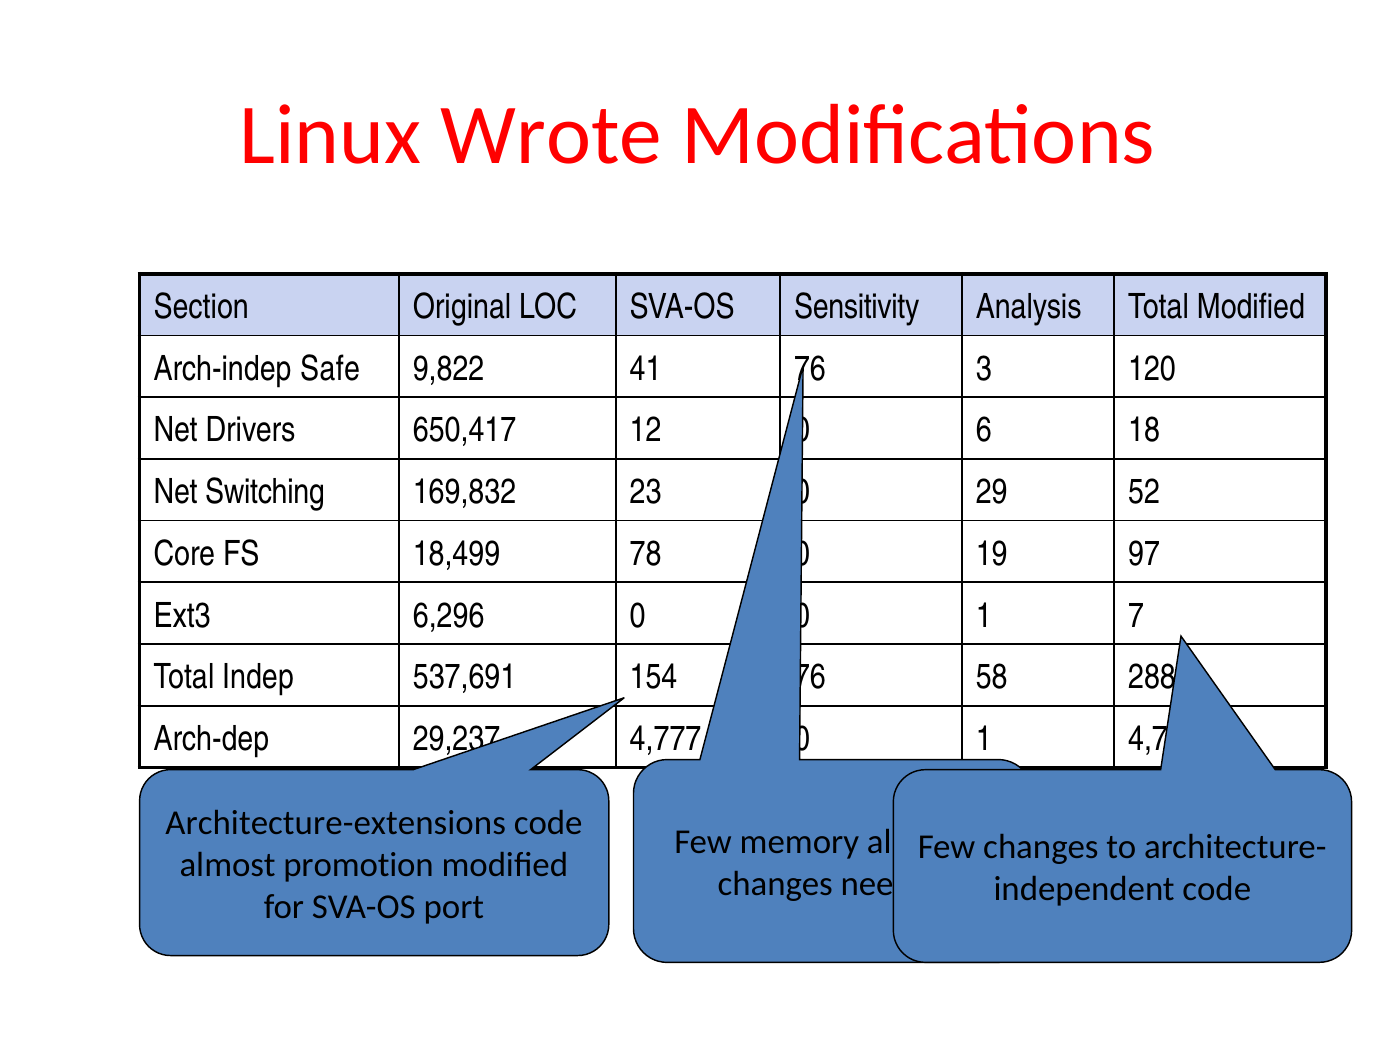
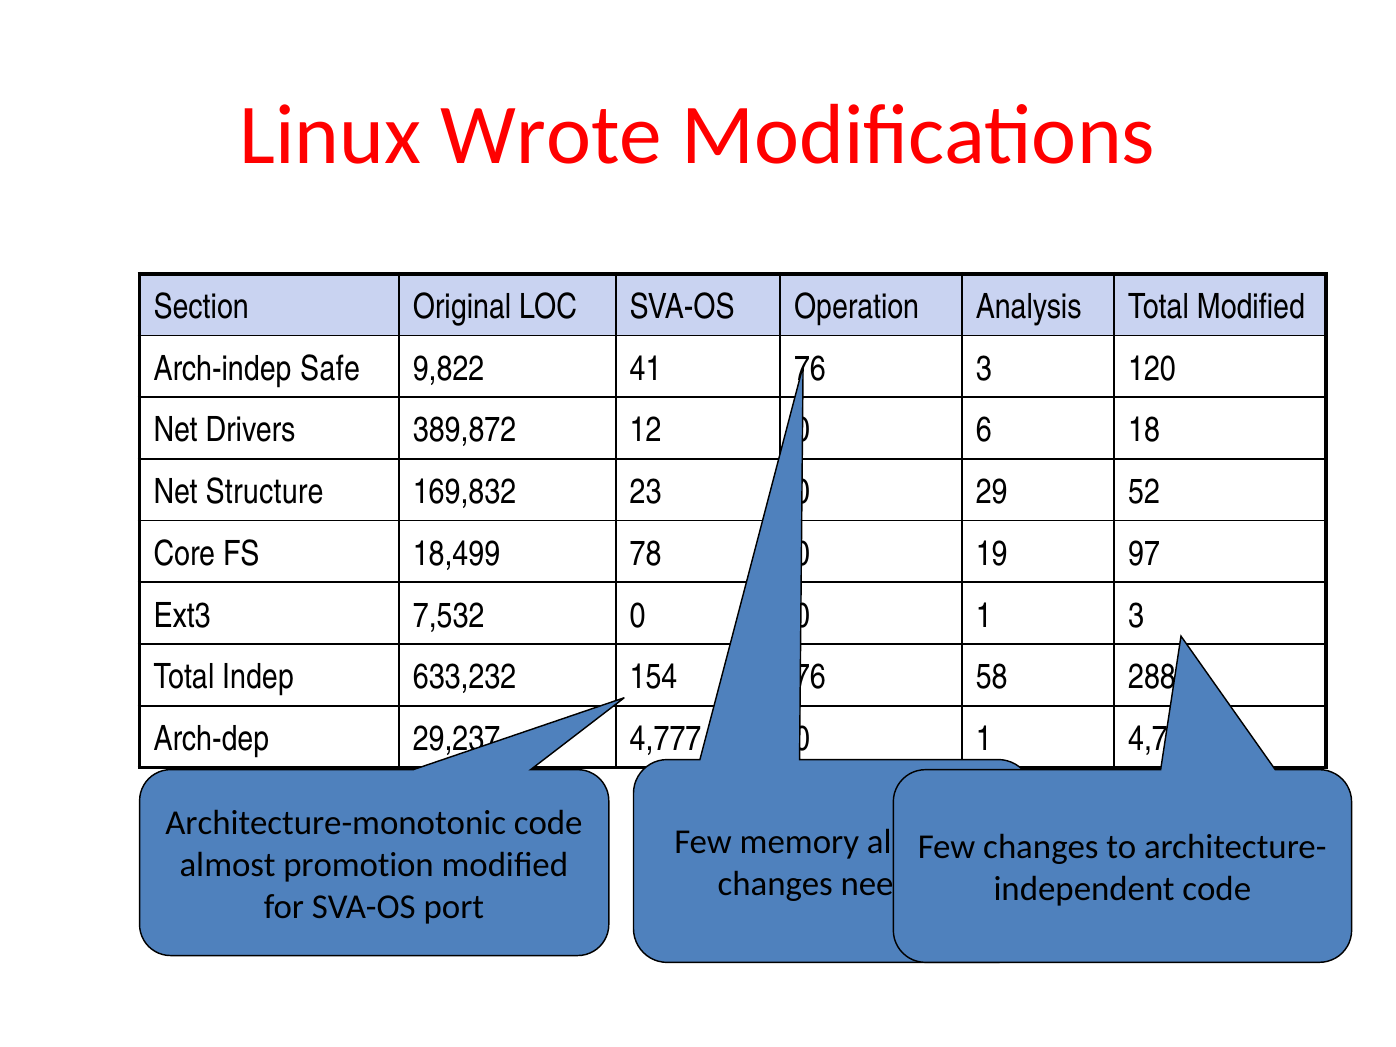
Sensitivity: Sensitivity -> Operation
650,417: 650,417 -> 389,872
Switching: Switching -> Structure
6,296: 6,296 -> 7,532
7 at (1136, 616): 7 -> 3
537,691: 537,691 -> 633,232
Architecture-extensions: Architecture-extensions -> Architecture-monotonic
